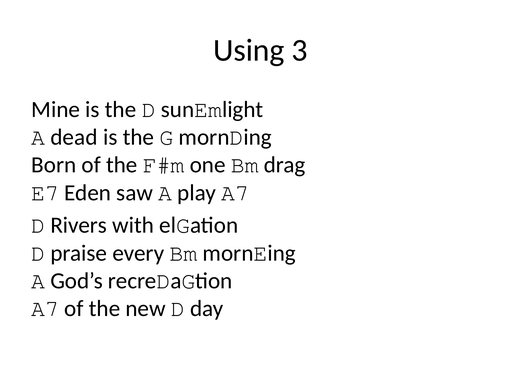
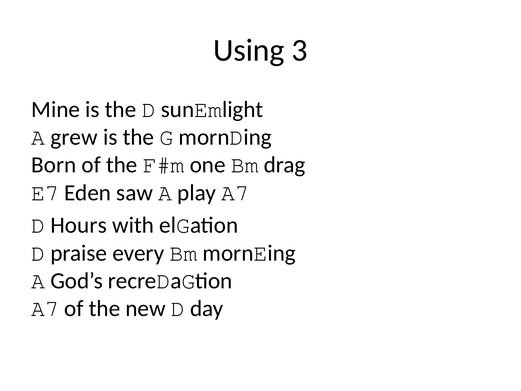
dead: dead -> grew
Rivers: Rivers -> Hours
